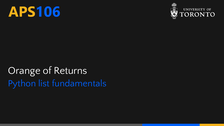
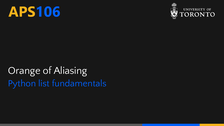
Returns: Returns -> Aliasing
